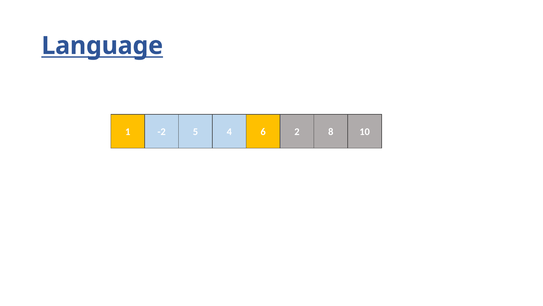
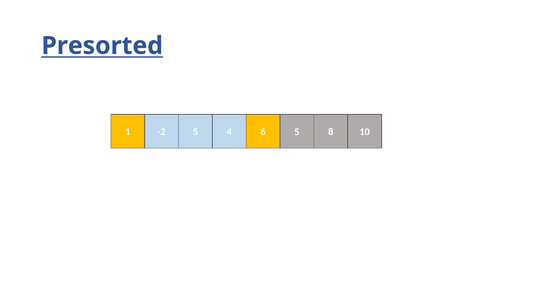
Language: Language -> Presorted
6 2: 2 -> 5
